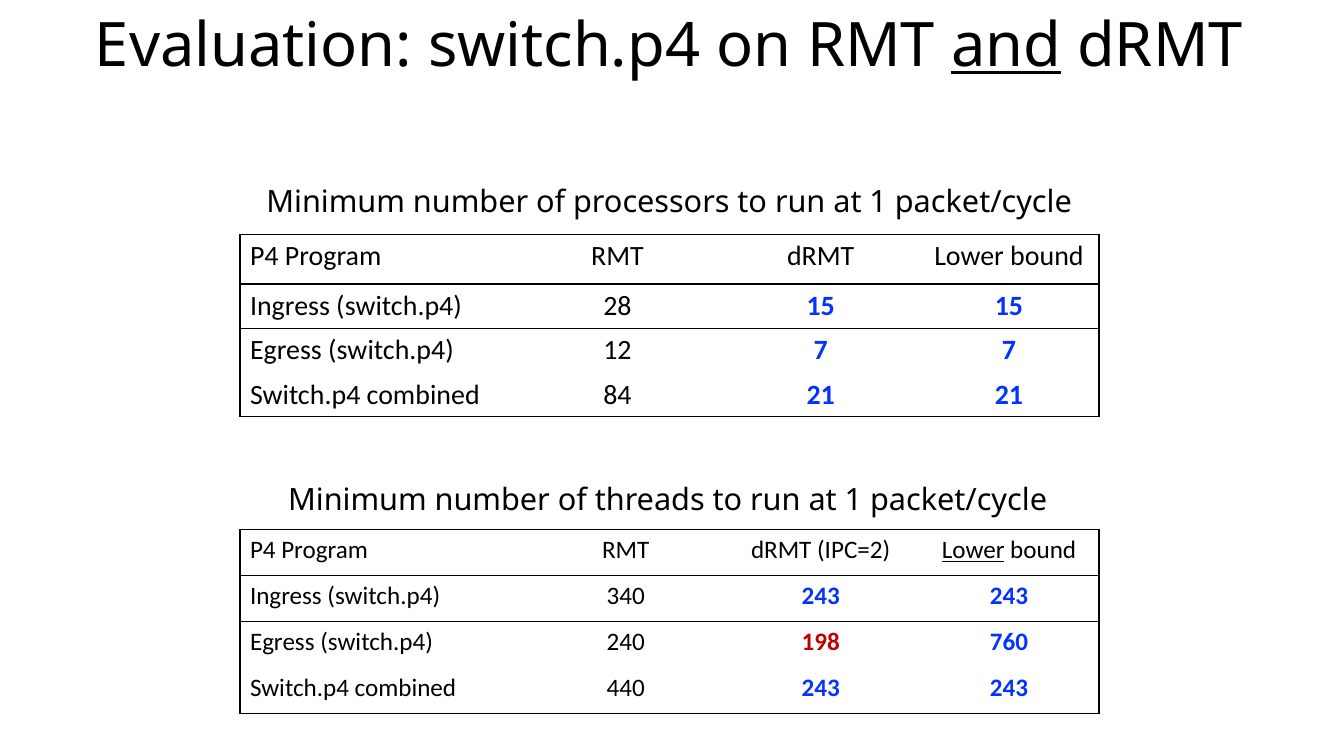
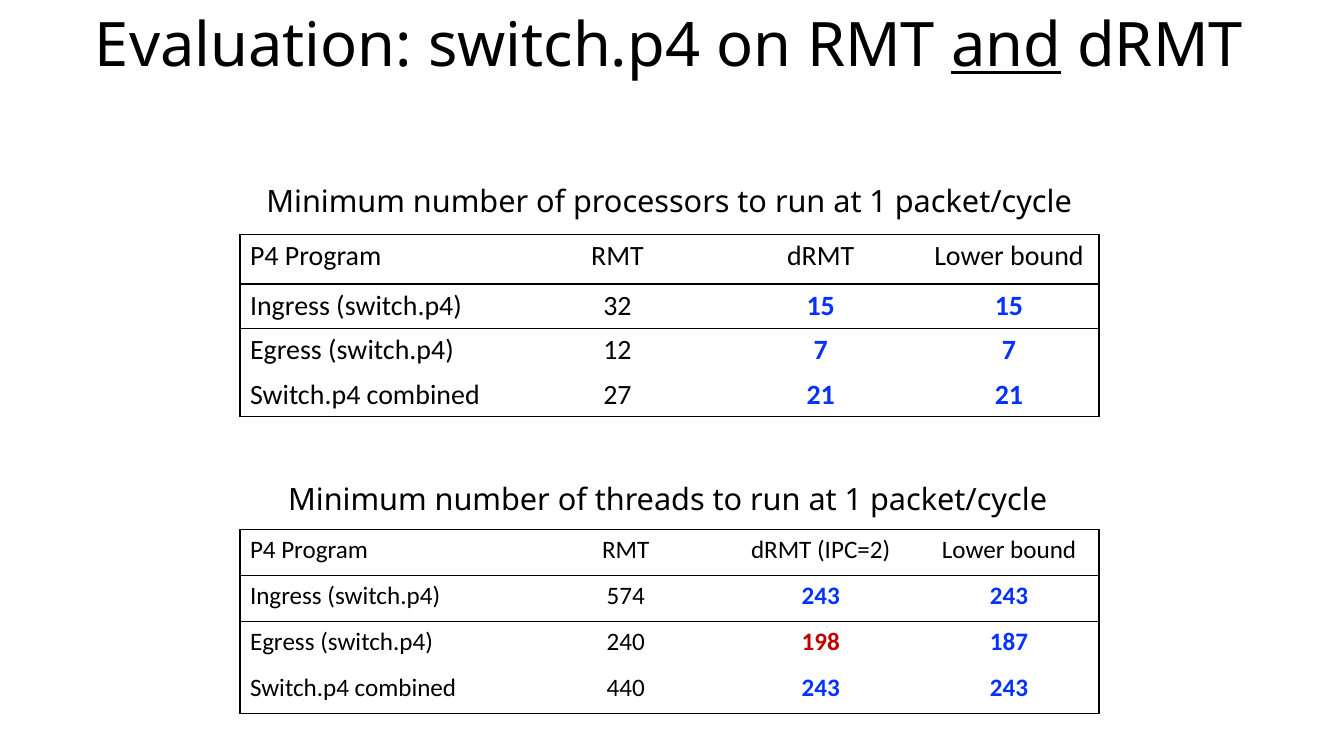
28: 28 -> 32
84: 84 -> 27
Lower at (973, 551) underline: present -> none
340: 340 -> 574
760: 760 -> 187
